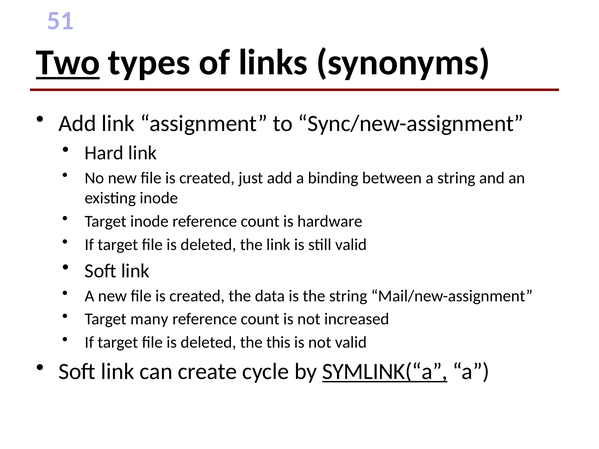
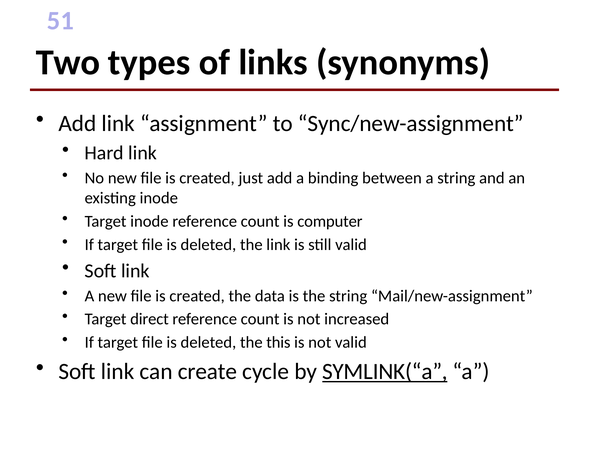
Two underline: present -> none
hardware: hardware -> computer
many: many -> direct
